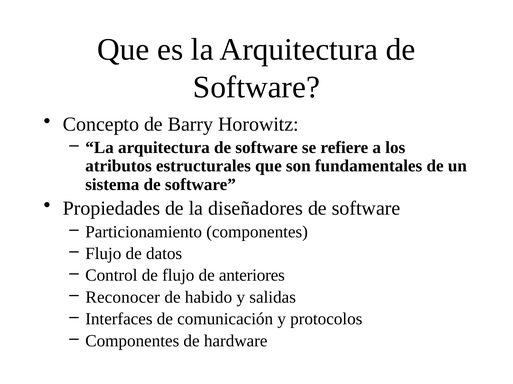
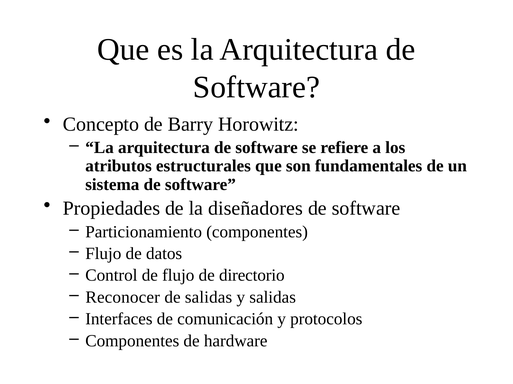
anteriores: anteriores -> directorio
de habido: habido -> salidas
